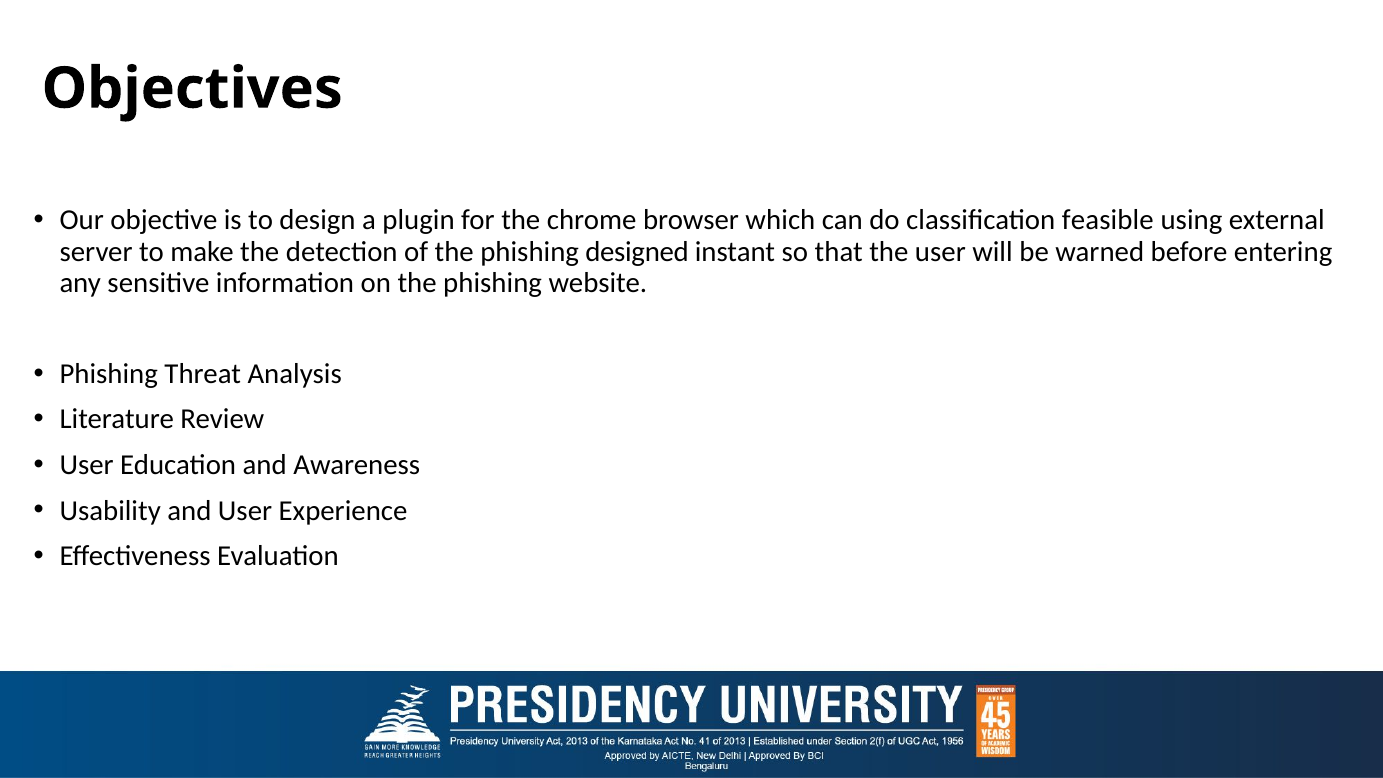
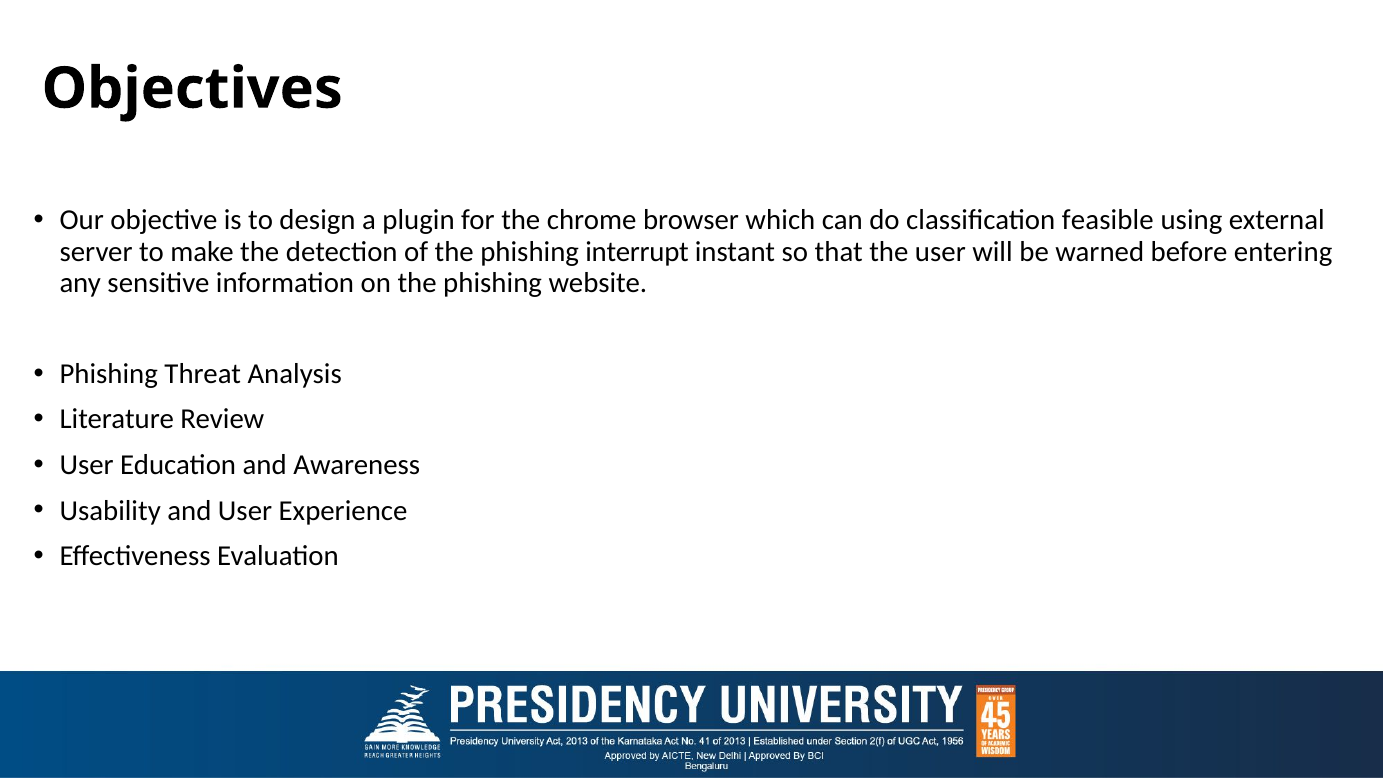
designed: designed -> interrupt
